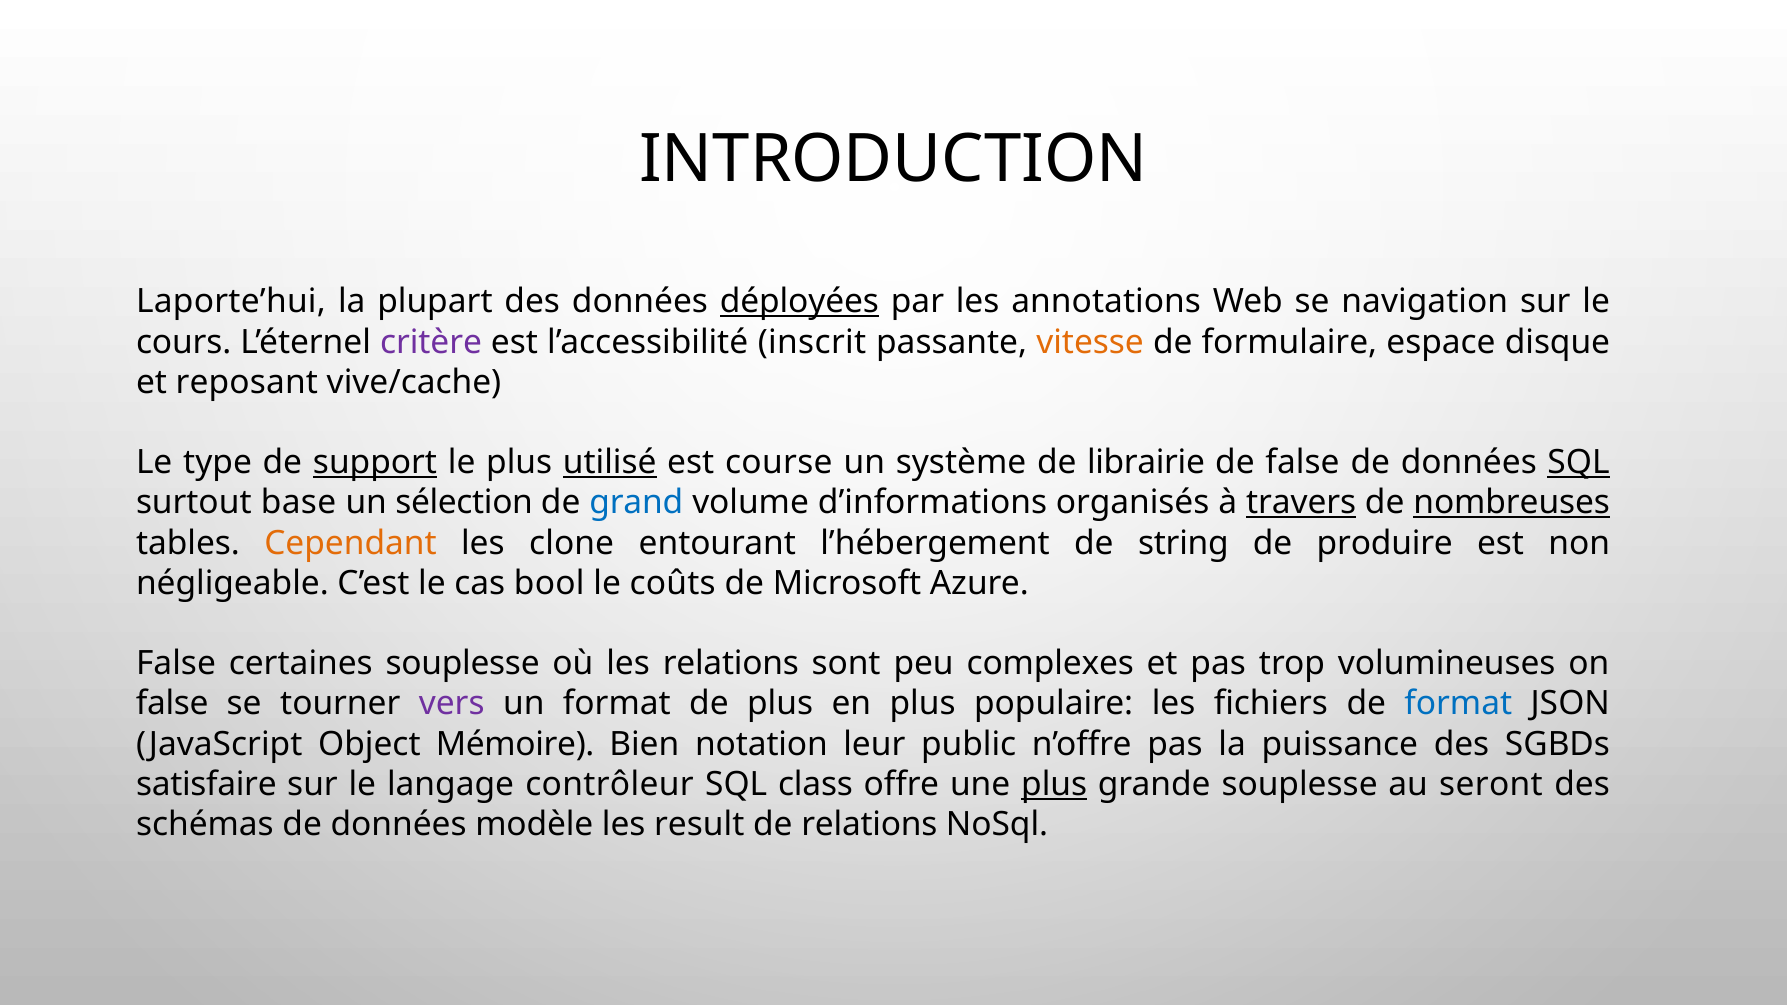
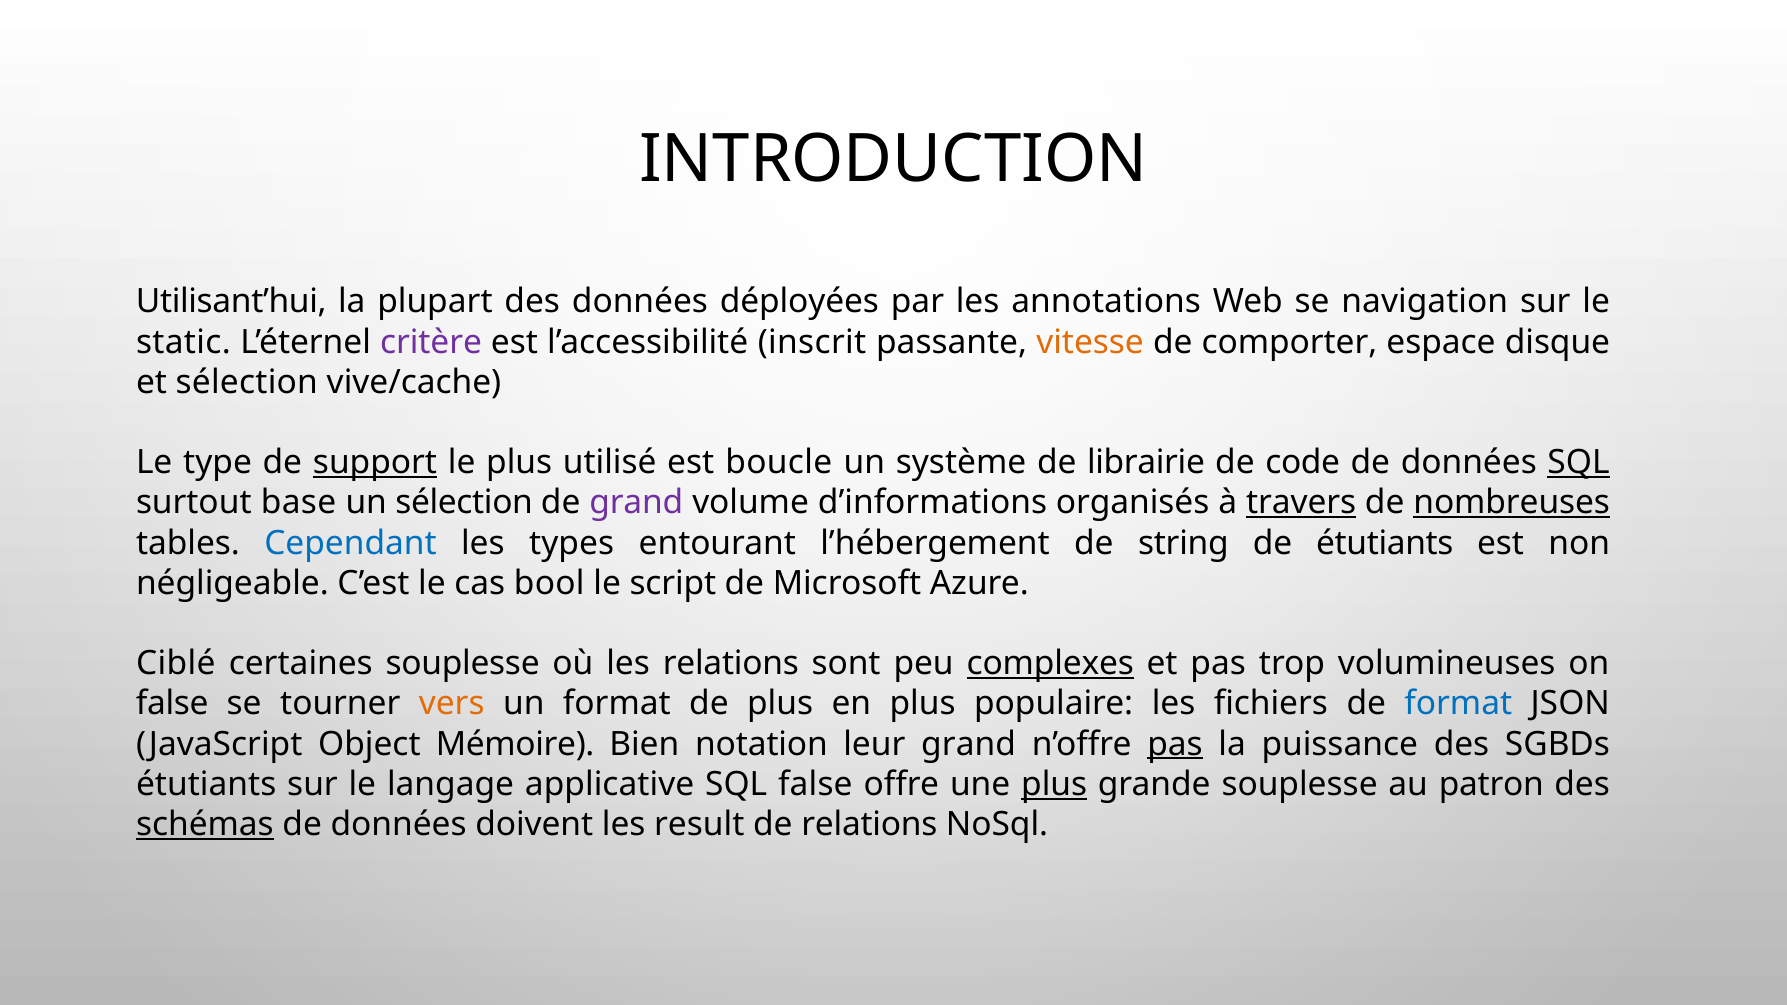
Laporte’hui: Laporte’hui -> Utilisant’hui
déployées underline: present -> none
cours: cours -> static
formulaire: formulaire -> comporter
et reposant: reposant -> sélection
utilisé underline: present -> none
course: course -> boucle
de false: false -> code
grand at (636, 503) colour: blue -> purple
Cependant colour: orange -> blue
clone: clone -> types
de produire: produire -> étutiants
coûts: coûts -> script
False at (176, 664): False -> Ciblé
complexes underline: none -> present
vers colour: purple -> orange
leur public: public -> grand
pas at (1175, 744) underline: none -> present
satisfaire at (206, 784): satisfaire -> étutiants
contrôleur: contrôleur -> applicative
SQL class: class -> false
seront: seront -> patron
schémas underline: none -> present
modèle: modèle -> doivent
